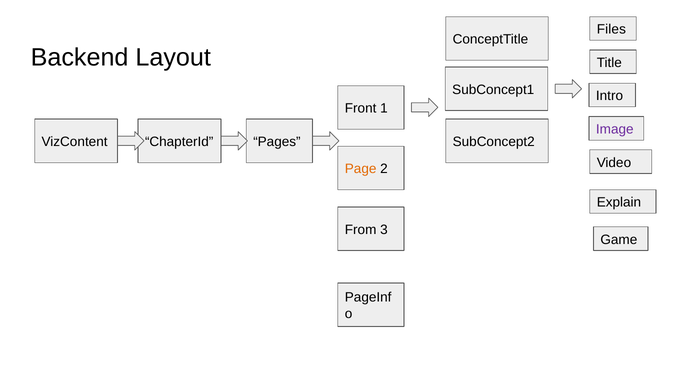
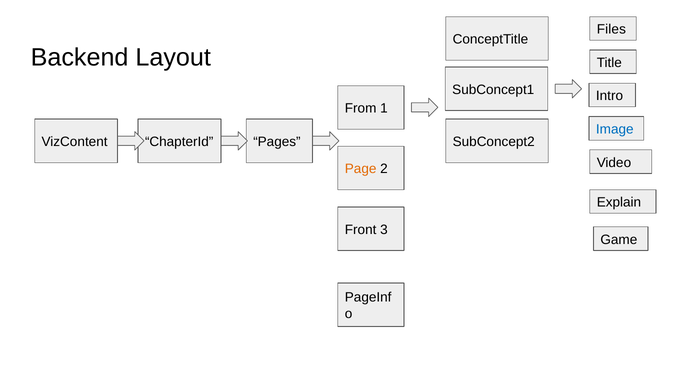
Front: Front -> From
Image colour: purple -> blue
From: From -> Front
